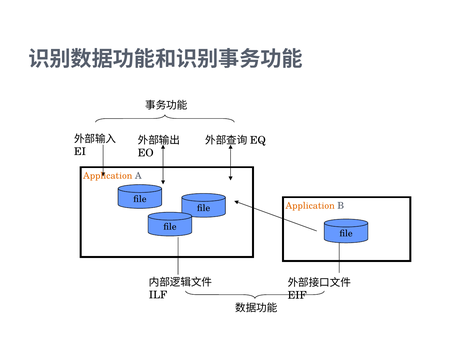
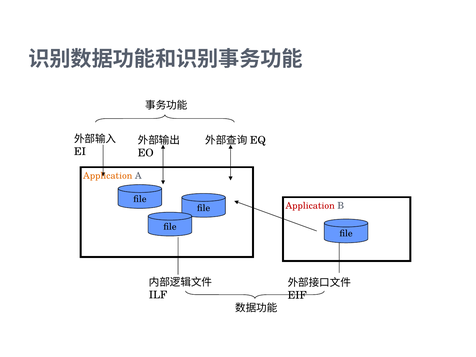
Application at (310, 206) colour: orange -> red
